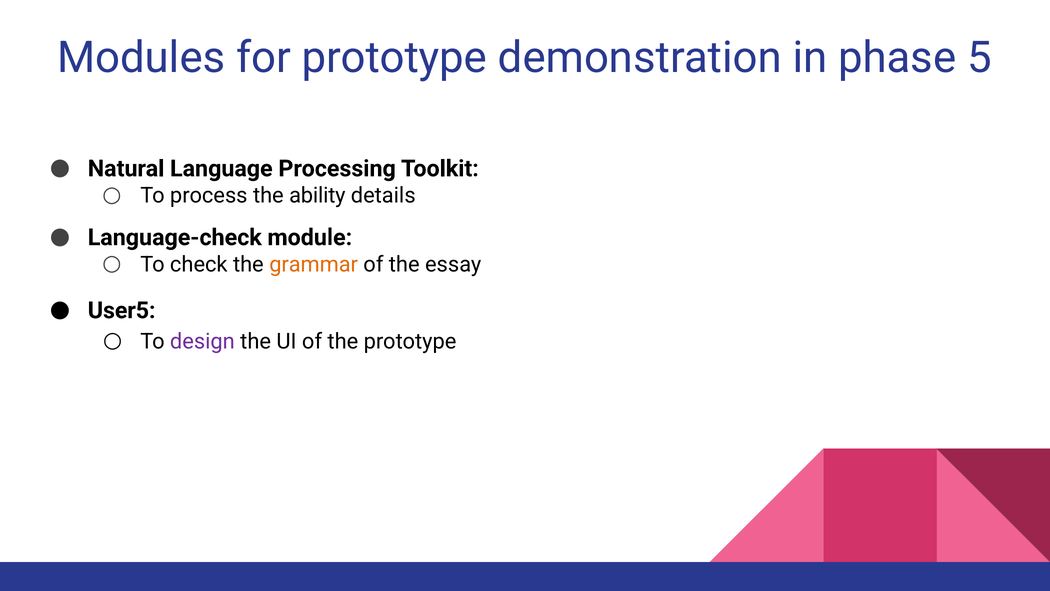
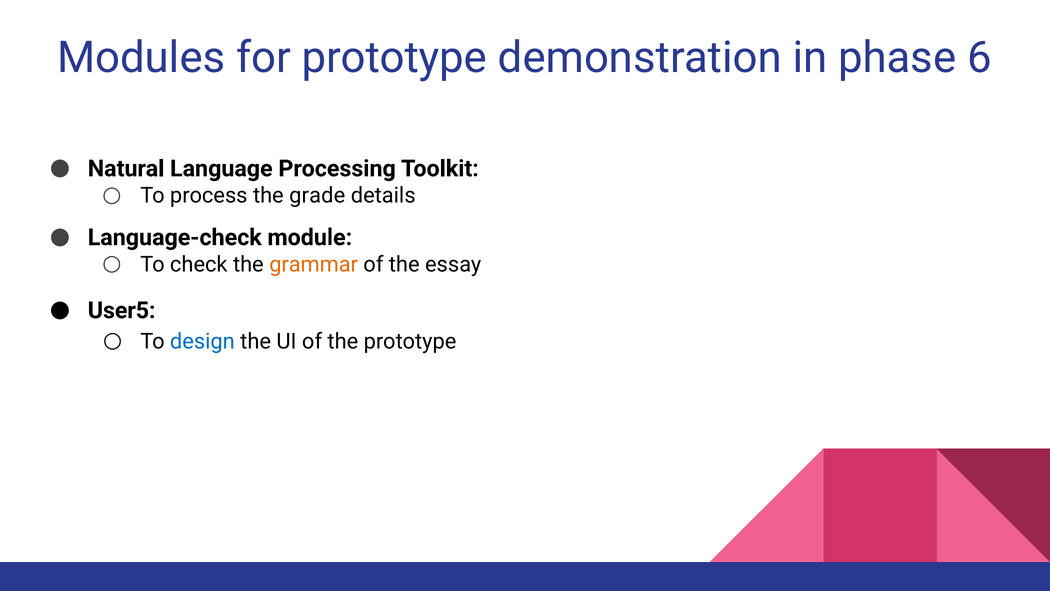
5: 5 -> 6
ability: ability -> grade
design colour: purple -> blue
